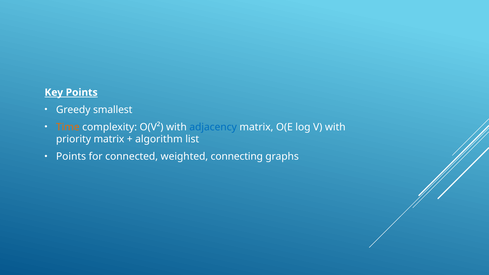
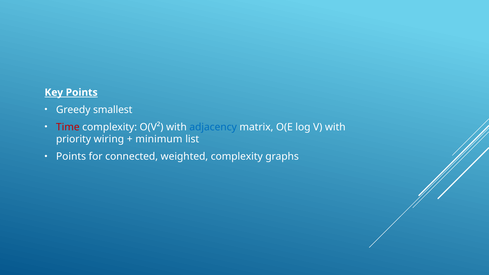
Time colour: orange -> red
priority matrix: matrix -> wiring
algorithm: algorithm -> minimum
weighted connecting: connecting -> complexity
